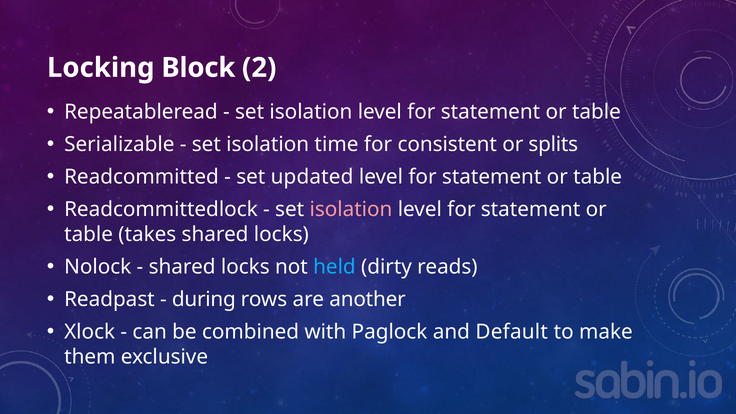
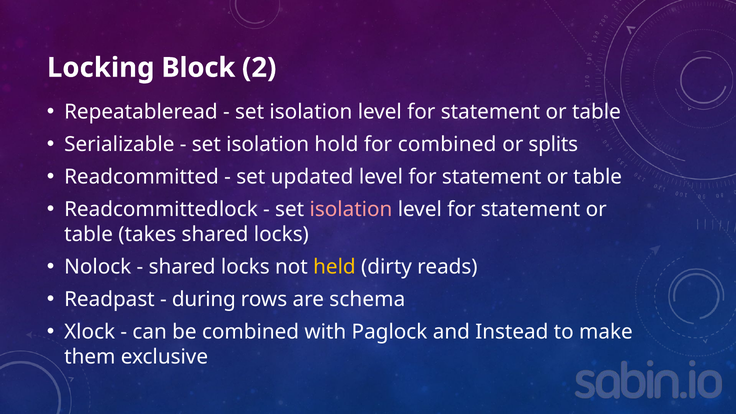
time: time -> hold
for consistent: consistent -> combined
held colour: light blue -> yellow
another: another -> schema
Default: Default -> Instead
